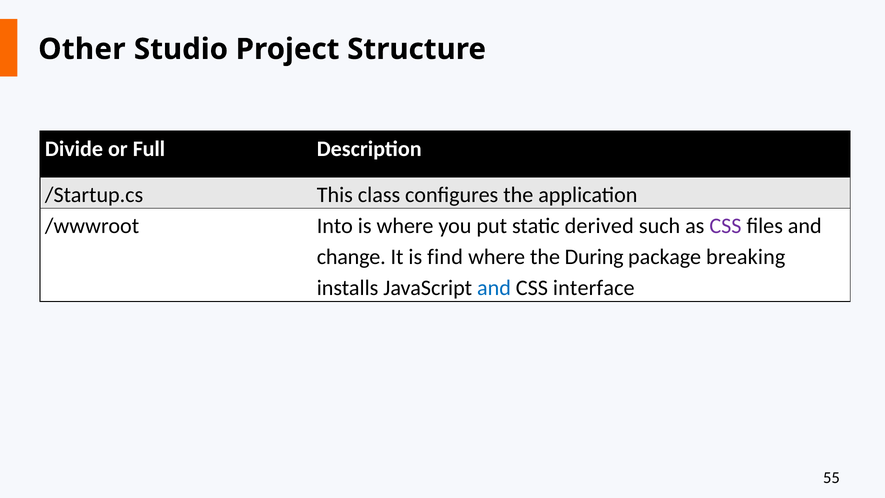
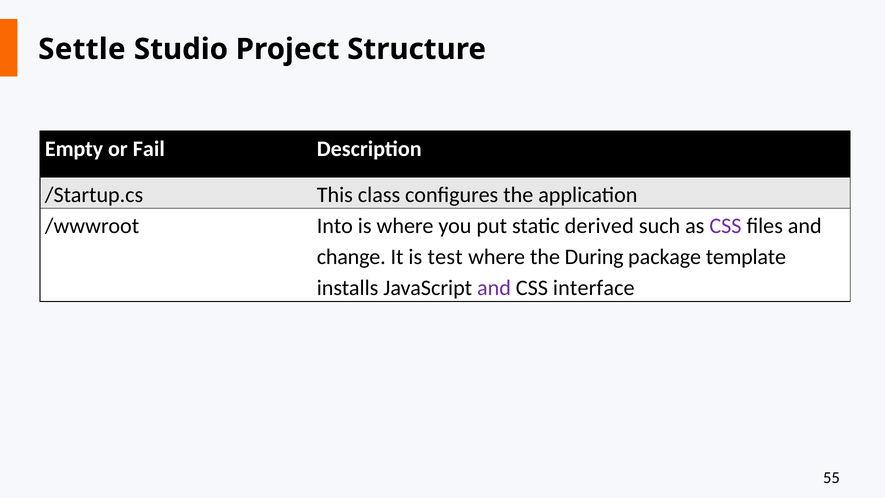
Other: Other -> Settle
Divide: Divide -> Empty
Full: Full -> Fail
find: find -> test
breaking: breaking -> template
and at (494, 288) colour: blue -> purple
